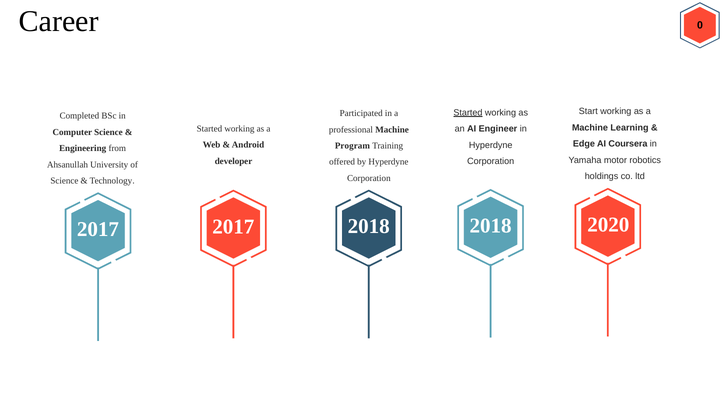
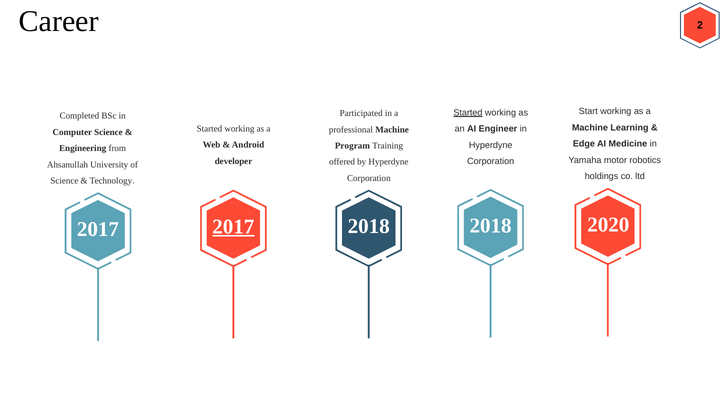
0: 0 -> 2
Coursera: Coursera -> Medicine
2017 at (233, 227) underline: none -> present
